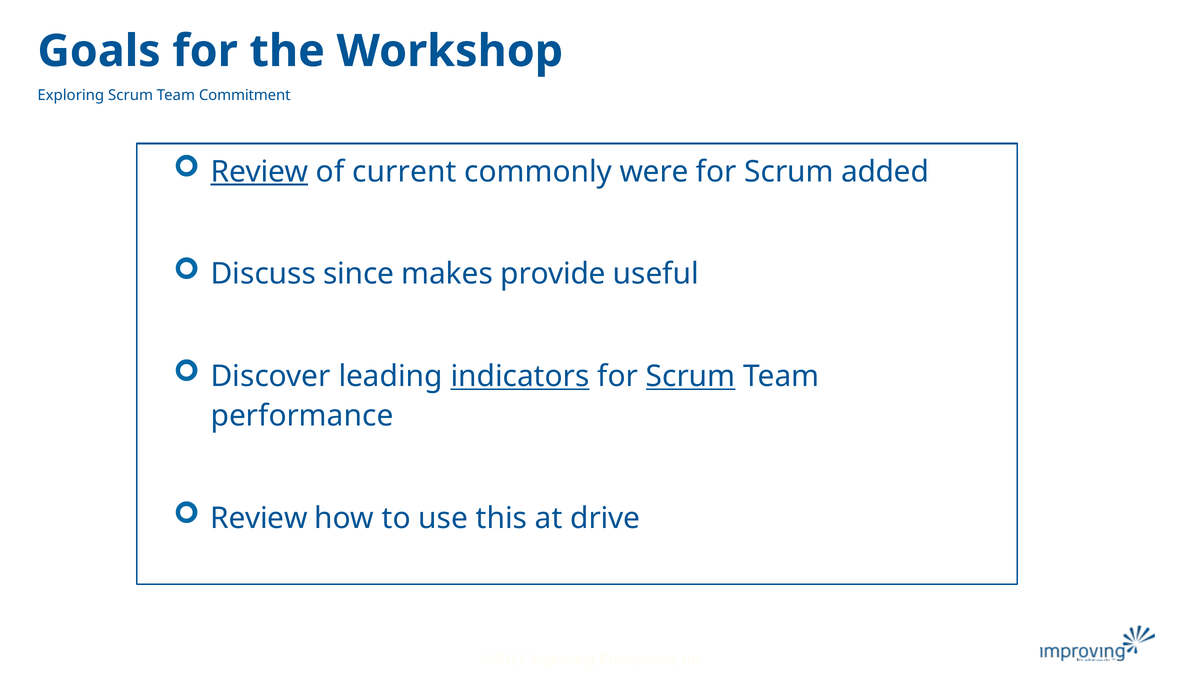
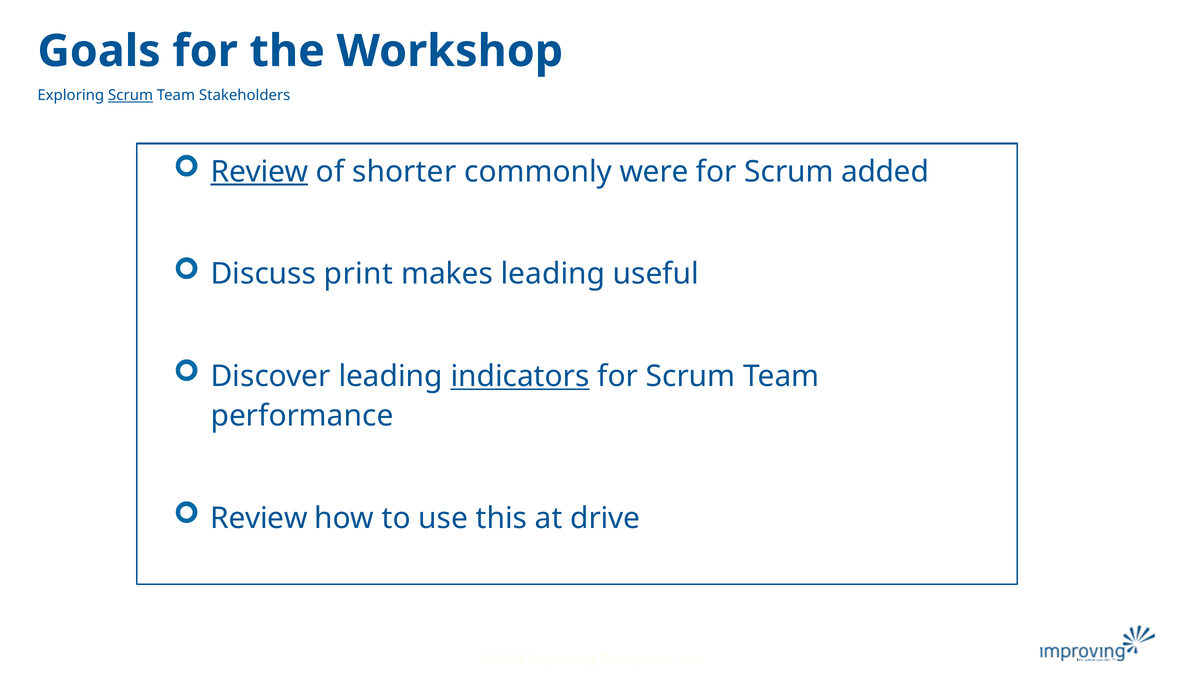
Scrum at (131, 95) underline: none -> present
Commitment: Commitment -> Stakeholders
current: current -> shorter
since: since -> print
makes provide: provide -> leading
Scrum at (691, 376) underline: present -> none
